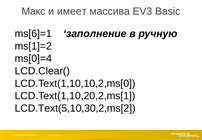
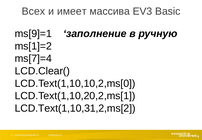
Макс: Макс -> Всех
ms[6]=1: ms[6]=1 -> ms[9]=1
ms[0]=4: ms[0]=4 -> ms[7]=4
LCD.Text(5,10,30,2,ms[2: LCD.Text(5,10,30,2,ms[2 -> LCD.Text(1,10,31,2,ms[2
